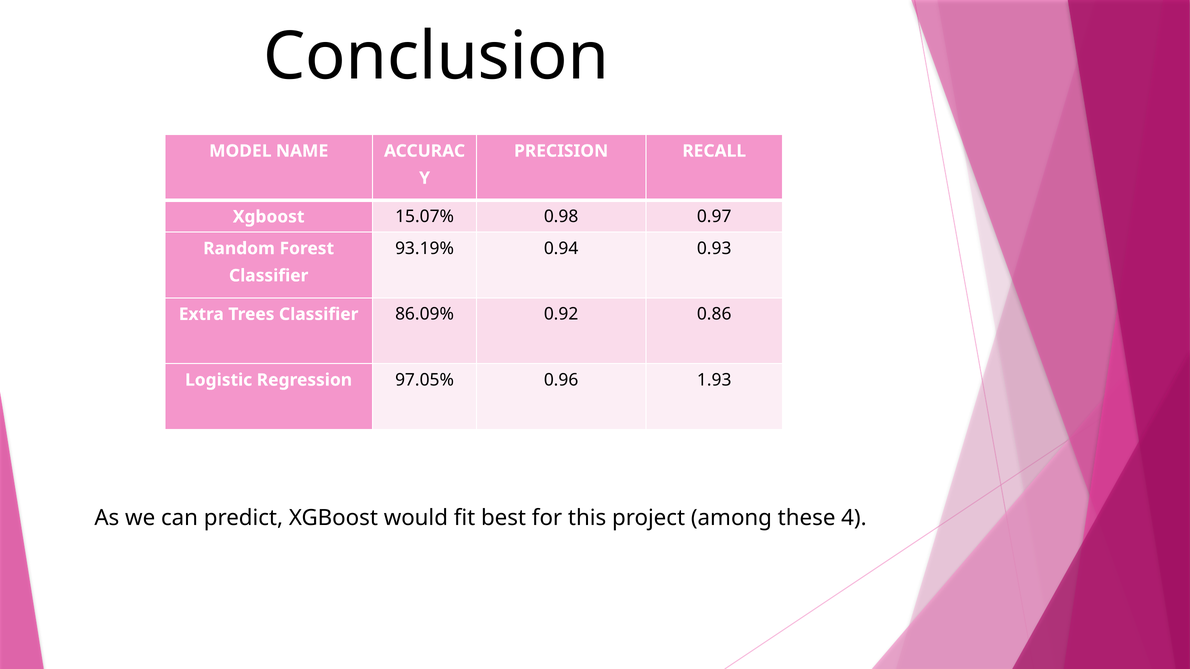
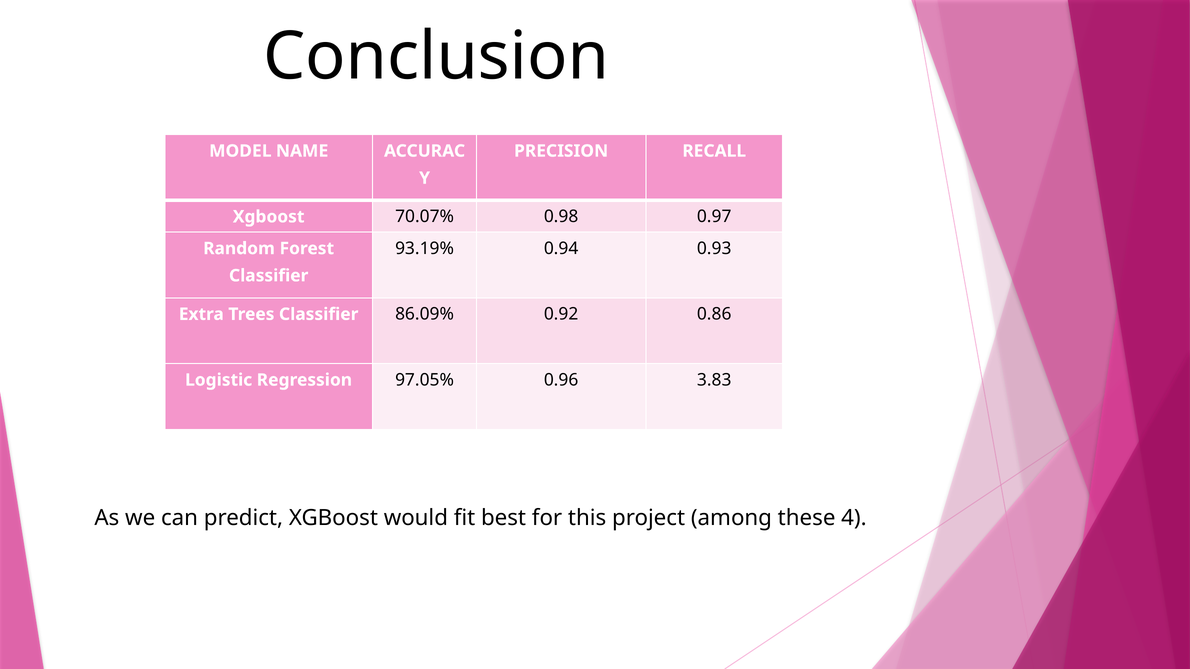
15.07%: 15.07% -> 70.07%
1.93: 1.93 -> 3.83
